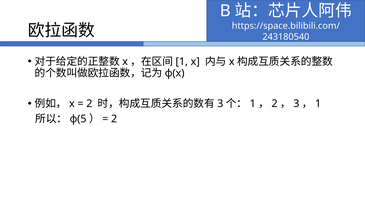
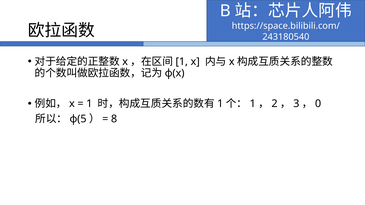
2 at (89, 104): 2 -> 1
3 at (220, 104): 3 -> 1
1 at (318, 104): 1 -> 0
2 at (114, 119): 2 -> 8
